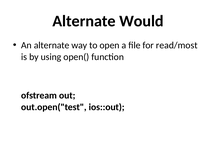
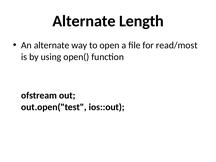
Would: Would -> Length
